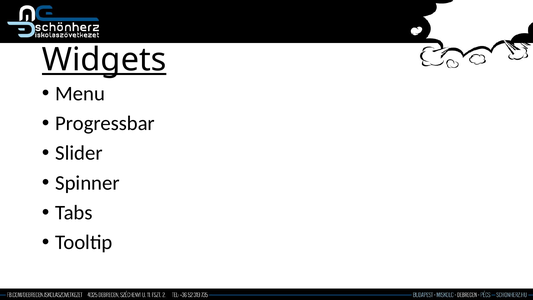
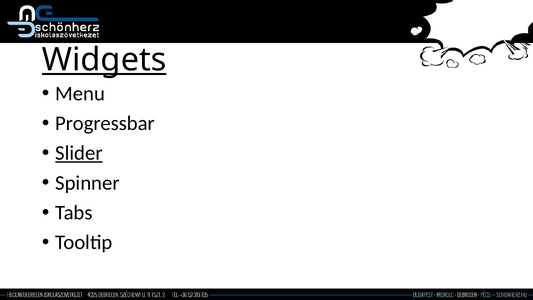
Slider underline: none -> present
